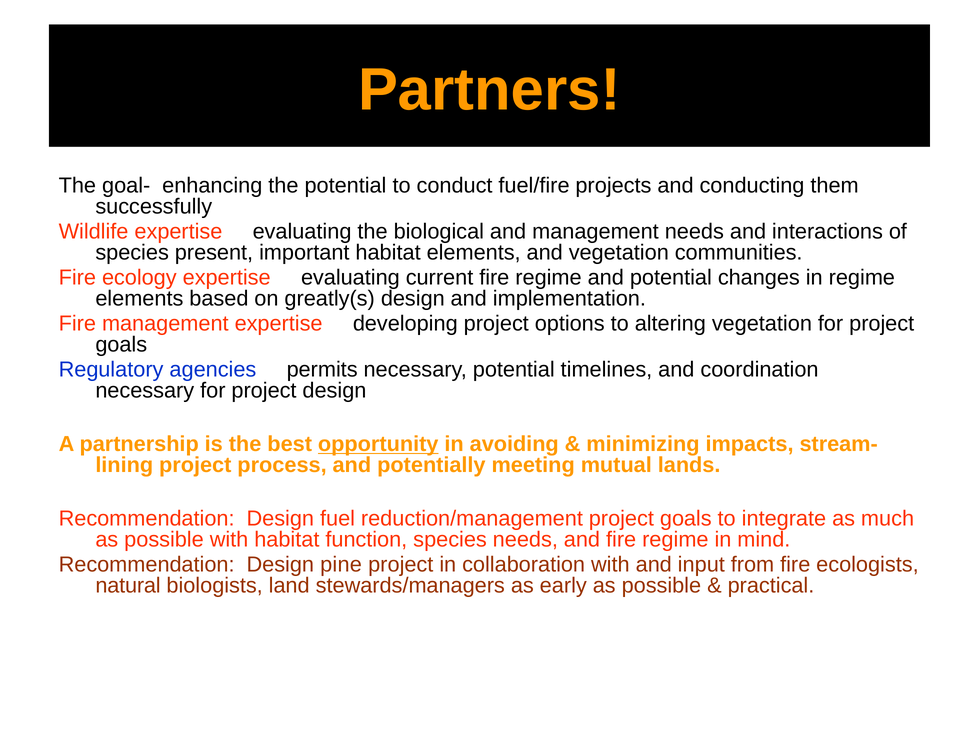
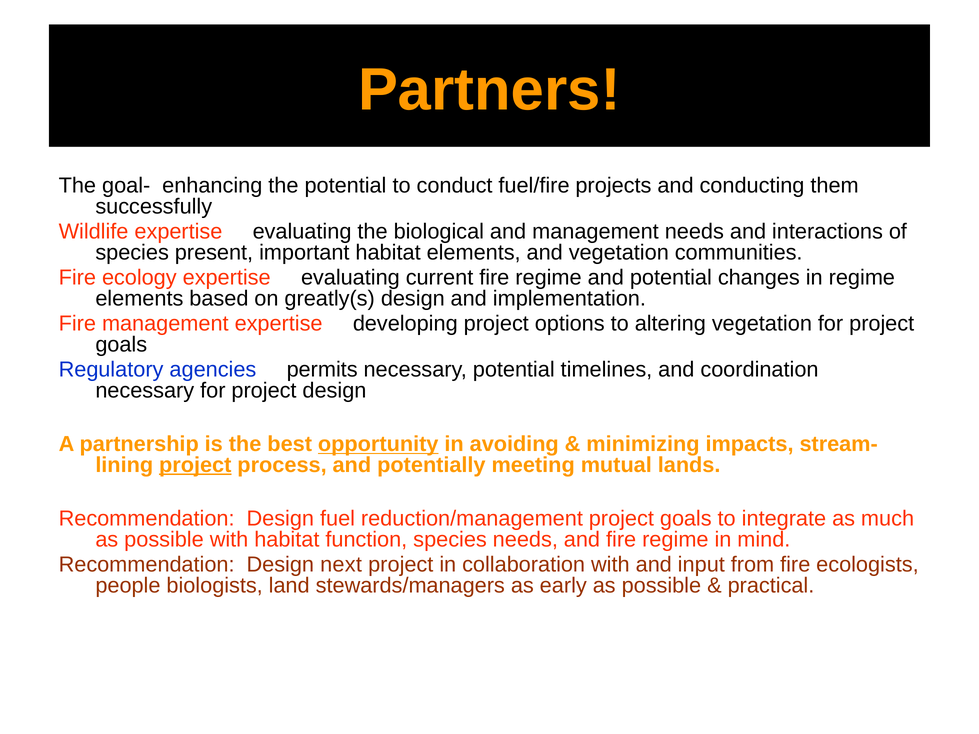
project at (195, 465) underline: none -> present
pine: pine -> next
natural: natural -> people
